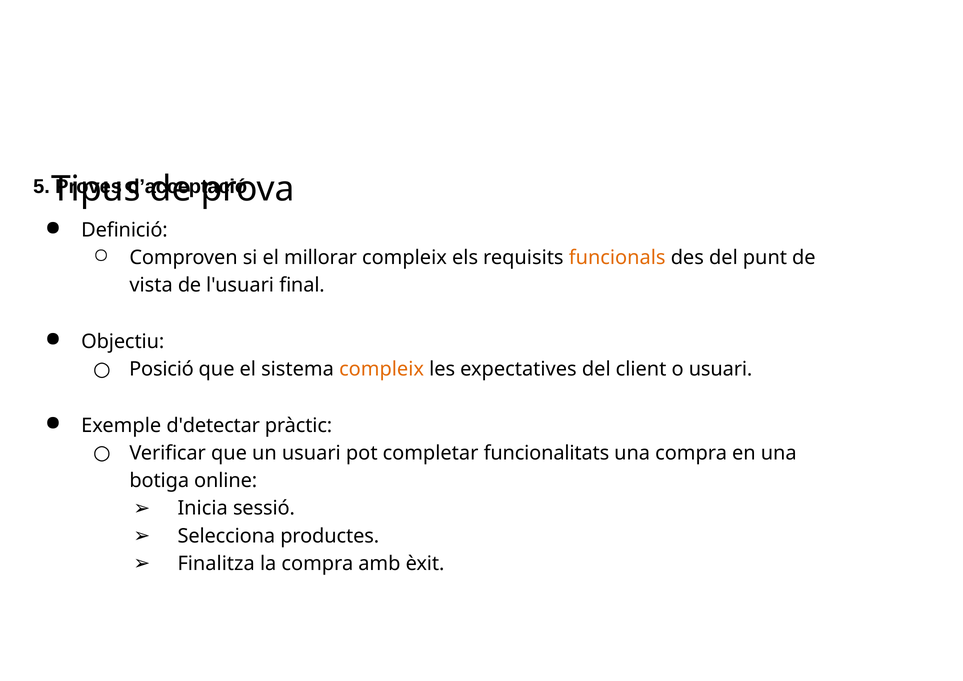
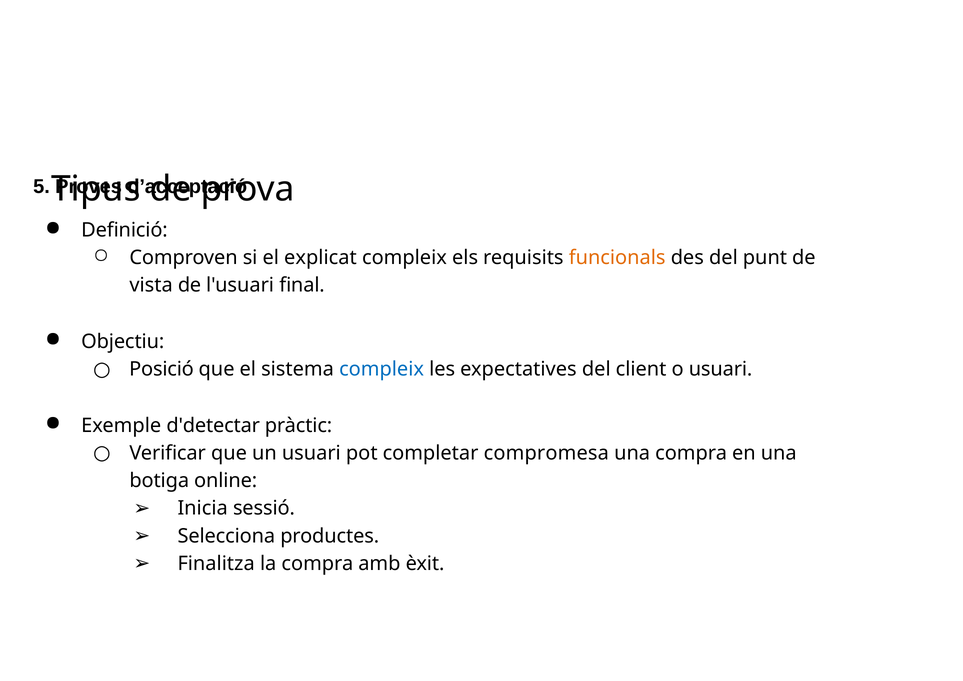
millorar: millorar -> explicat
compleix at (382, 369) colour: orange -> blue
funcionalitats: funcionalitats -> compromesa
